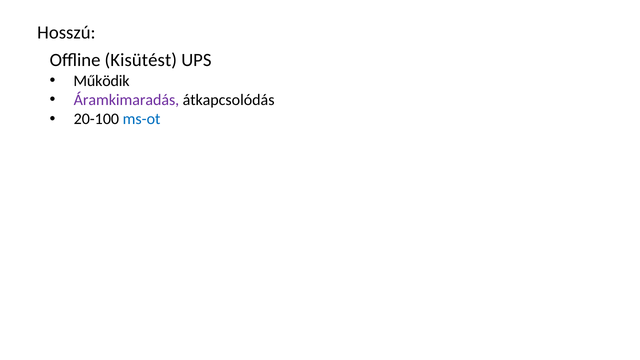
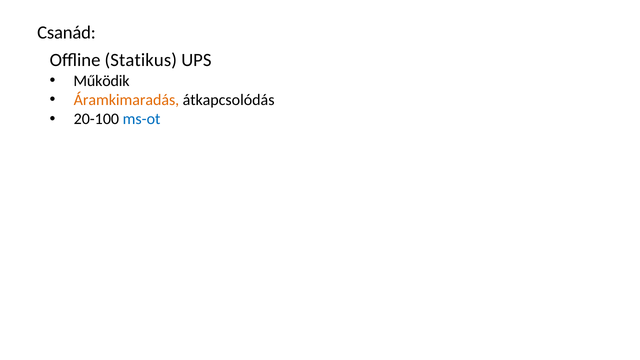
Hosszú: Hosszú -> Csanád
Kisütést: Kisütést -> Statikus
Áramkimaradás colour: purple -> orange
